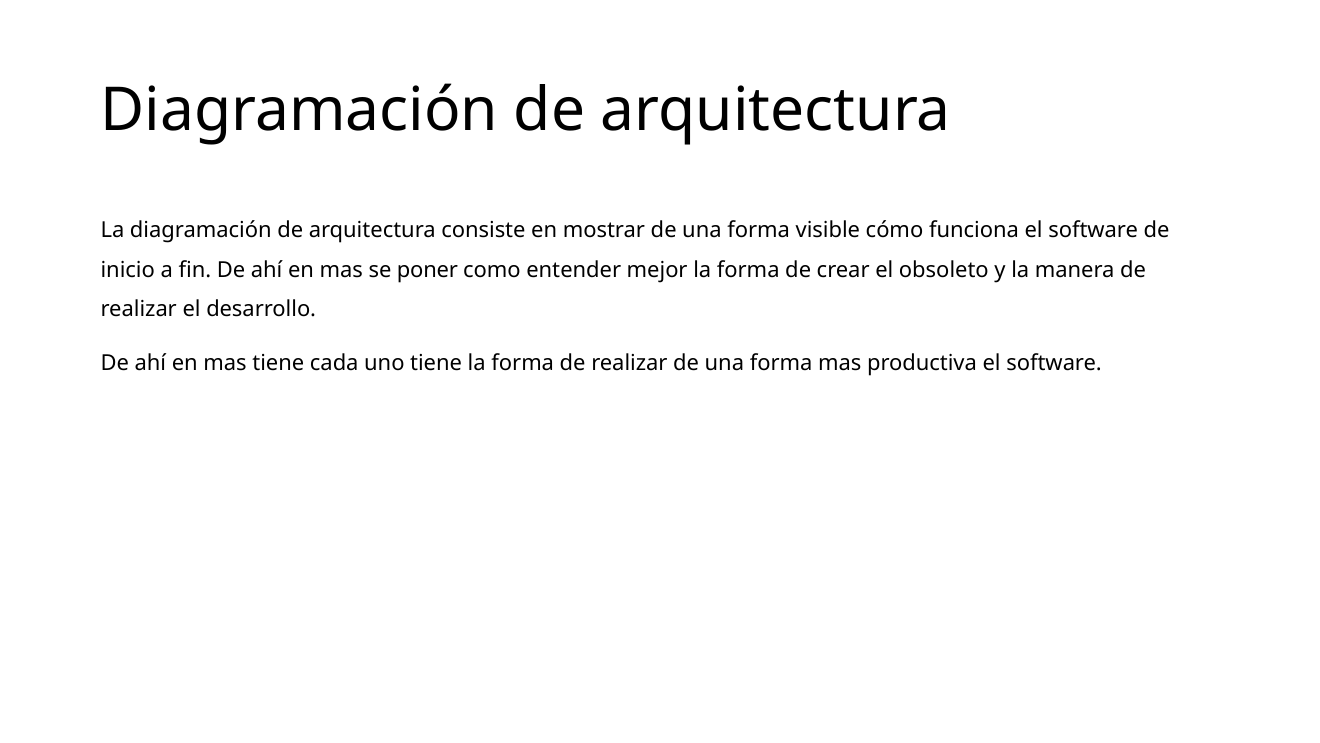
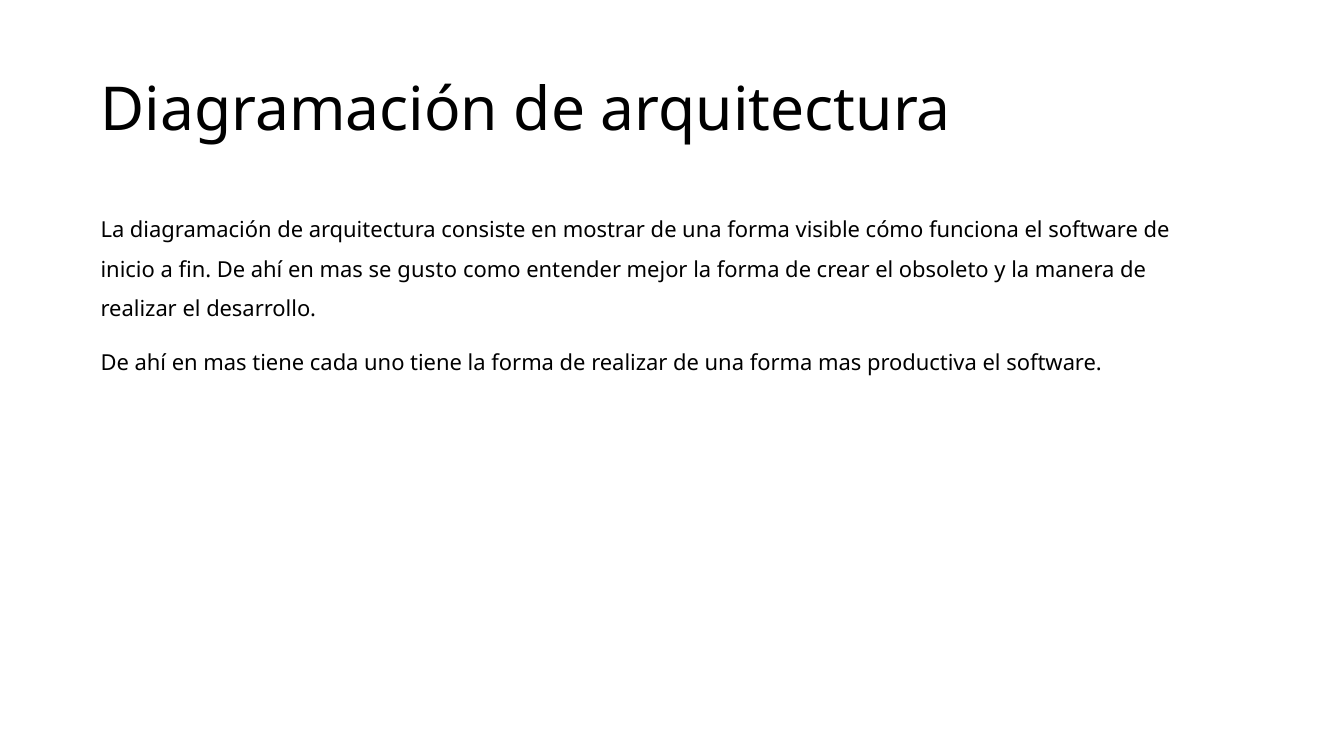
poner: poner -> gusto
